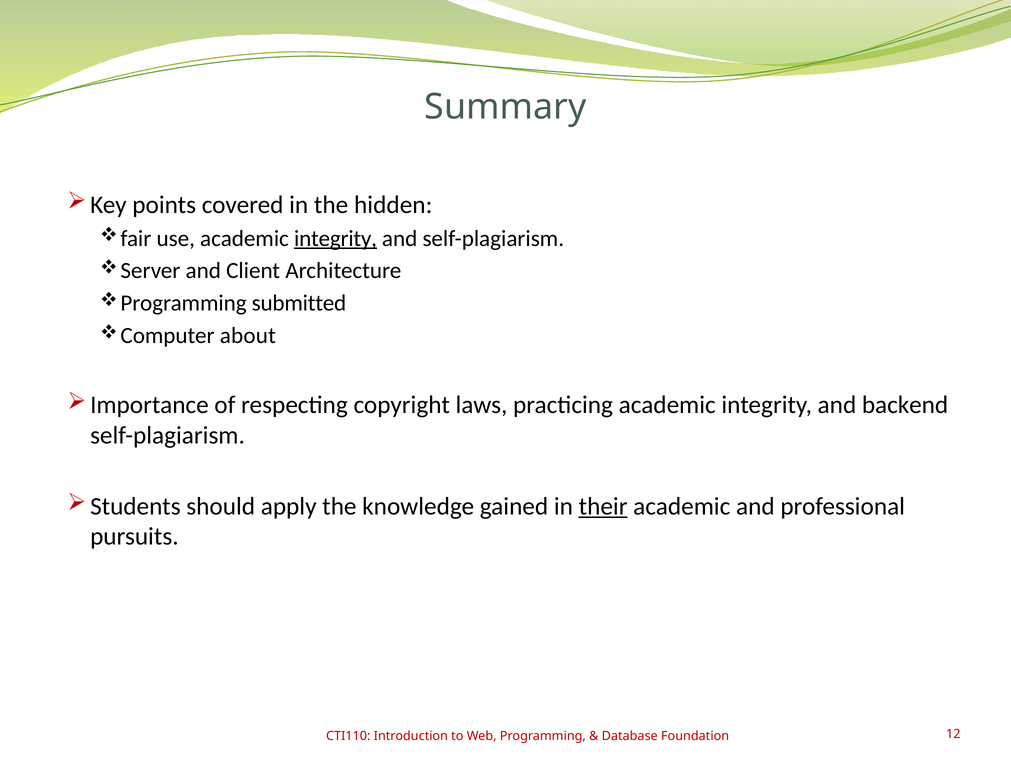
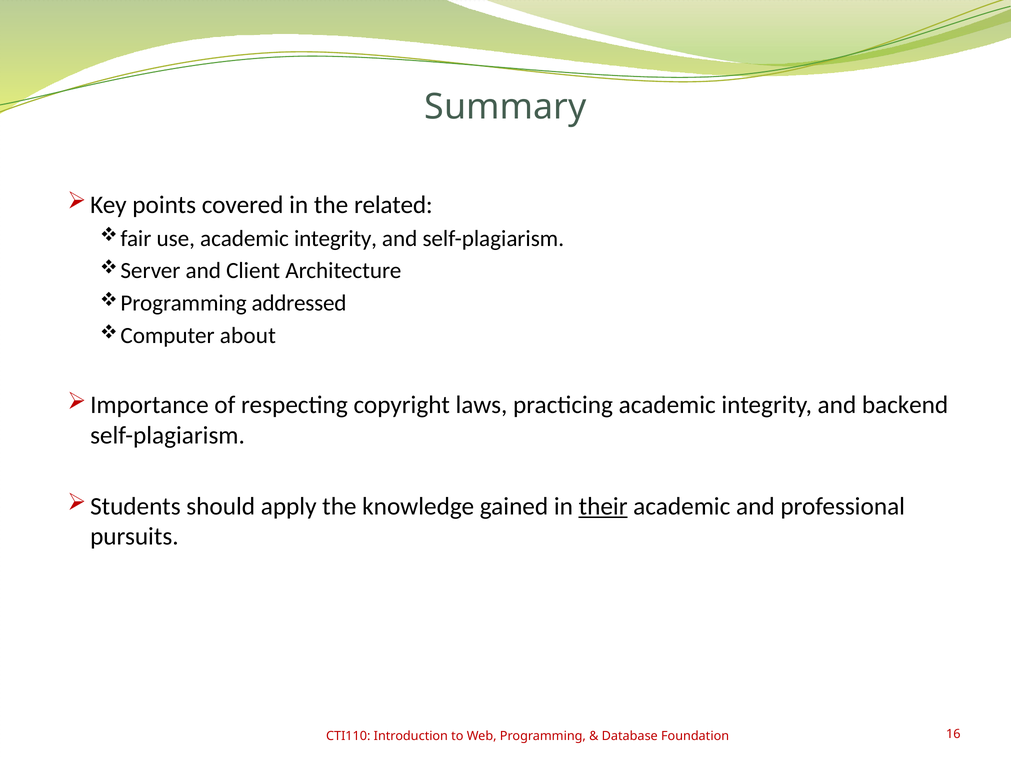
hidden: hidden -> related
integrity at (336, 238) underline: present -> none
submitted: submitted -> addressed
12: 12 -> 16
